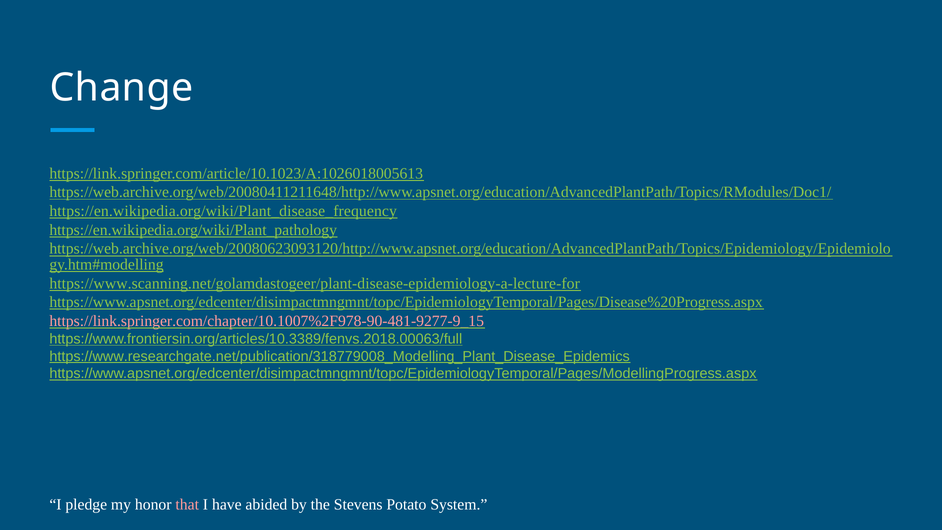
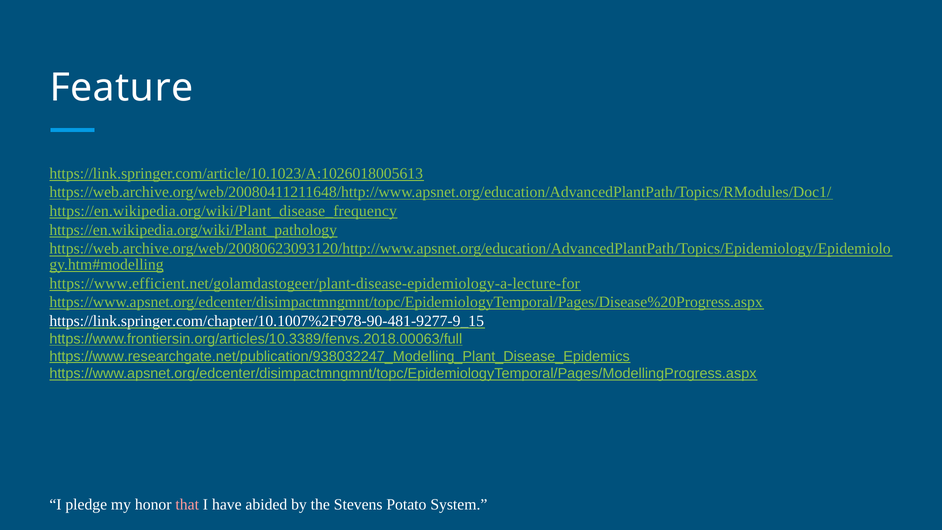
Change: Change -> Feature
https://www.scanning.net/golamdastogeer/plant-disease-epidemiology-a-lecture-for: https://www.scanning.net/golamdastogeer/plant-disease-epidemiology-a-lecture-for -> https://www.efficient.net/golamdastogeer/plant-disease-epidemiology-a-lecture-for
https://link.springer.com/chapter/10.1007%2F978-90-481-9277-9_15 colour: pink -> white
https://www.researchgate.net/publication/318779008_Modelling_Plant_Disease_Epidemics: https://www.researchgate.net/publication/318779008_Modelling_Plant_Disease_Epidemics -> https://www.researchgate.net/publication/938032247_Modelling_Plant_Disease_Epidemics
